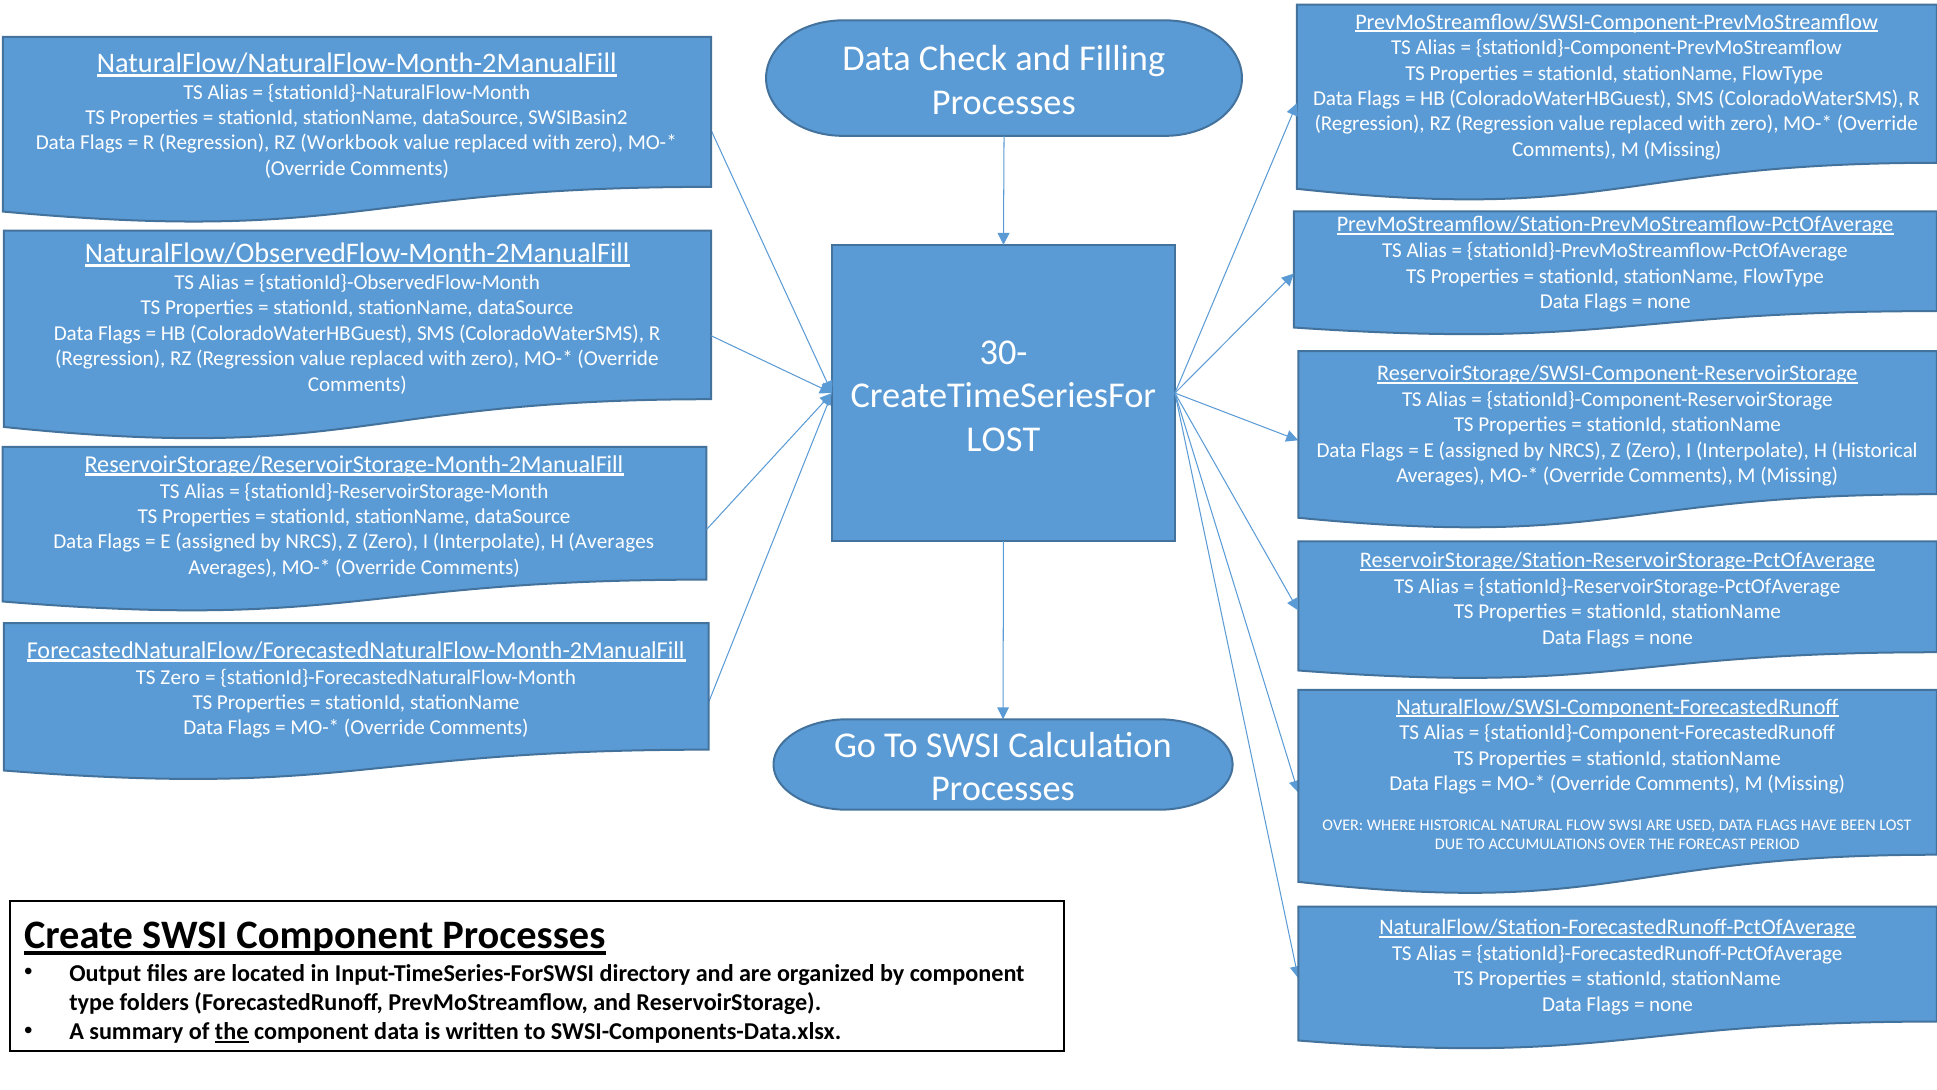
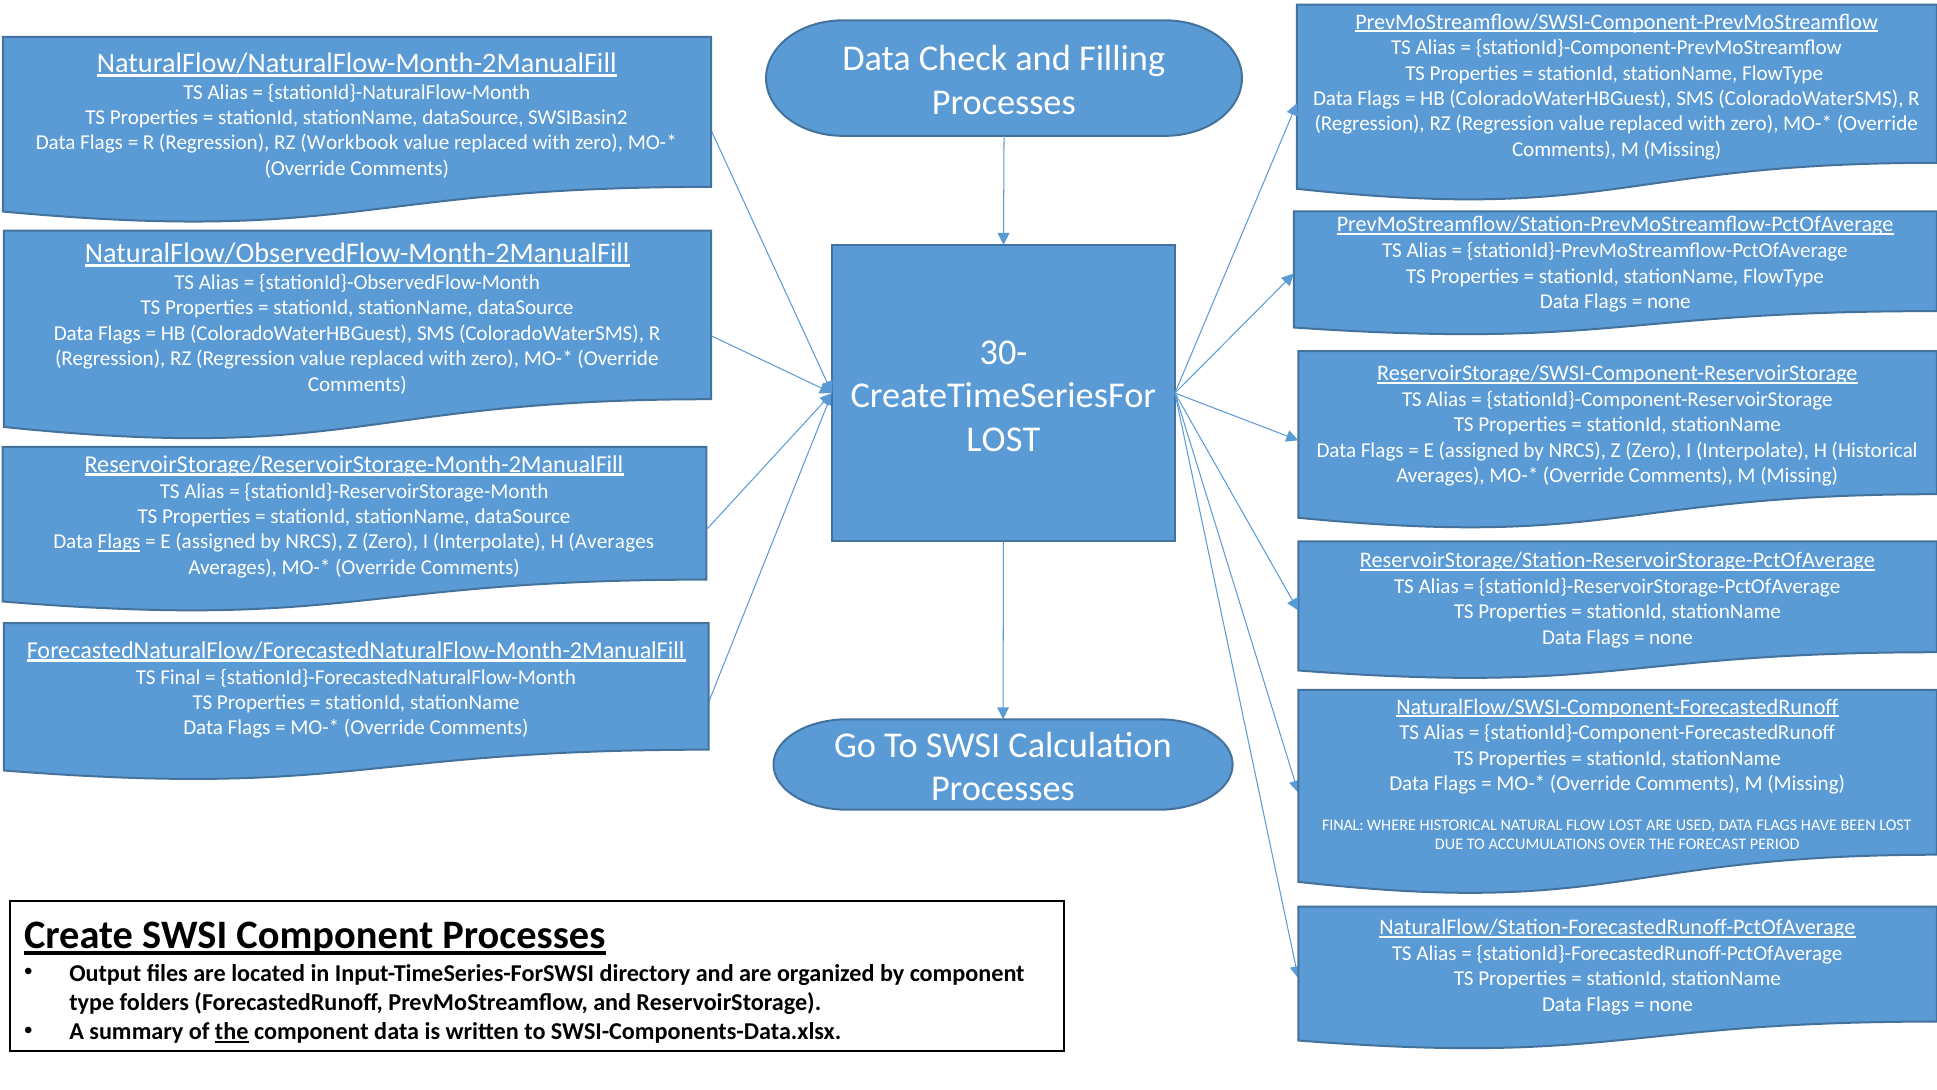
Flags at (119, 542) underline: none -> present
TS Zero: Zero -> Final
OVER at (1343, 825): OVER -> FINAL
FLOW SWSI: SWSI -> LOST
